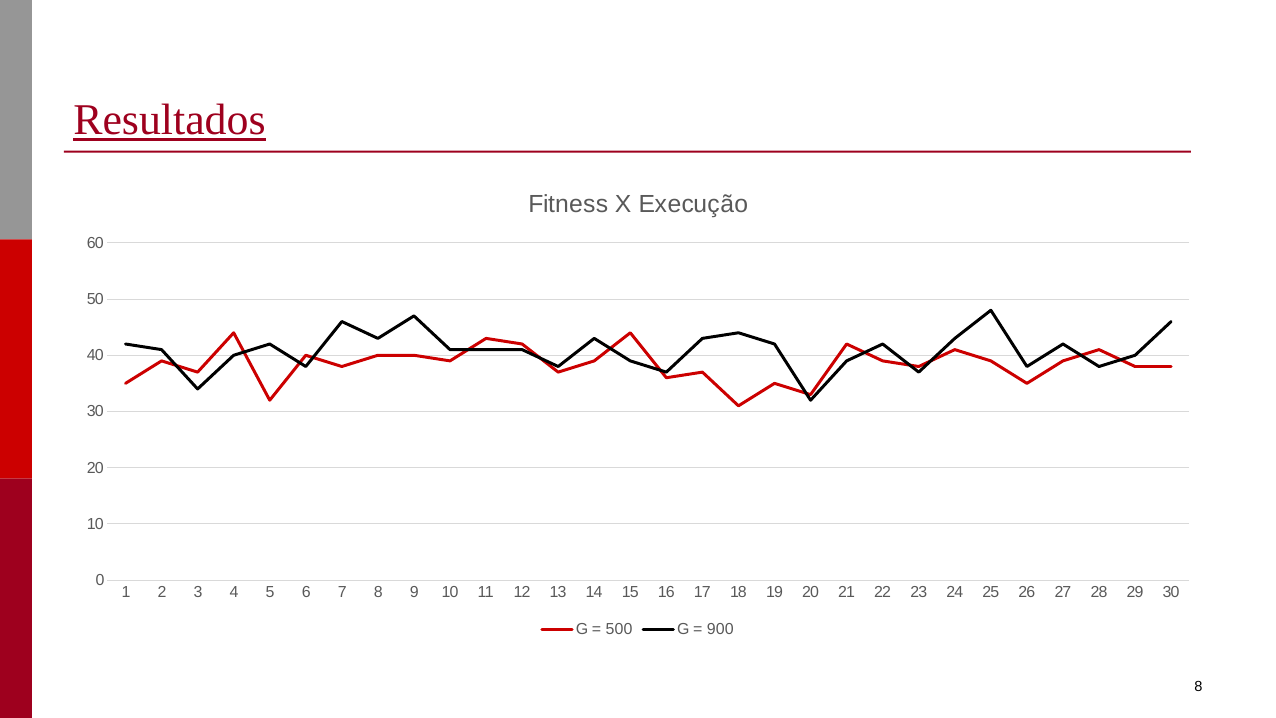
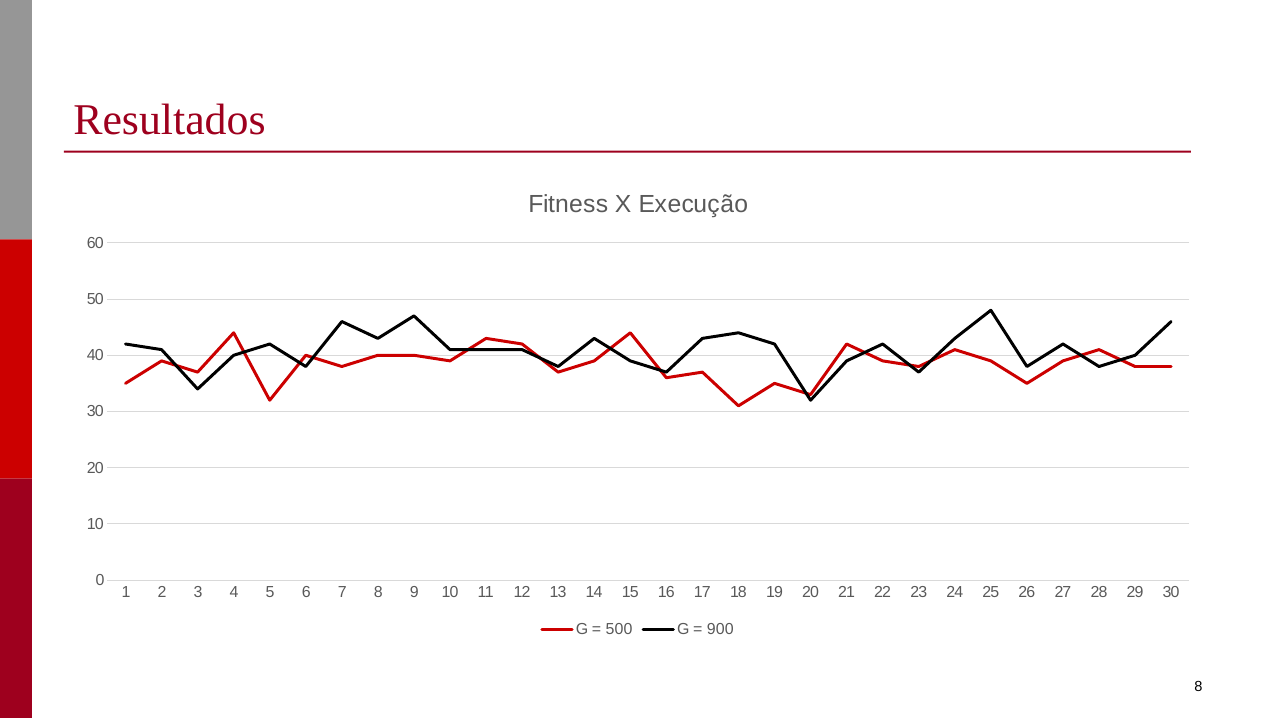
Resultados underline: present -> none
